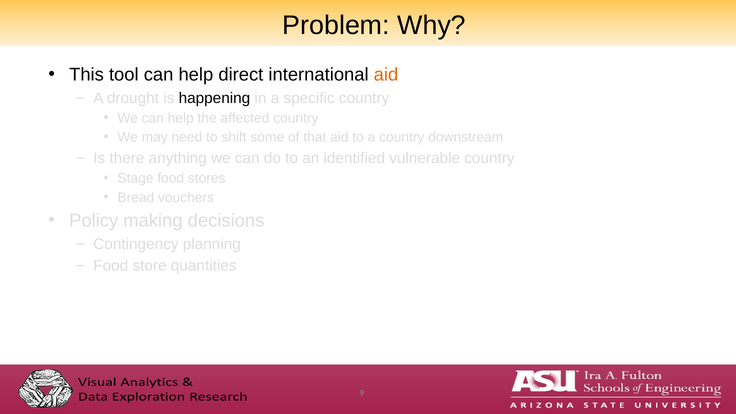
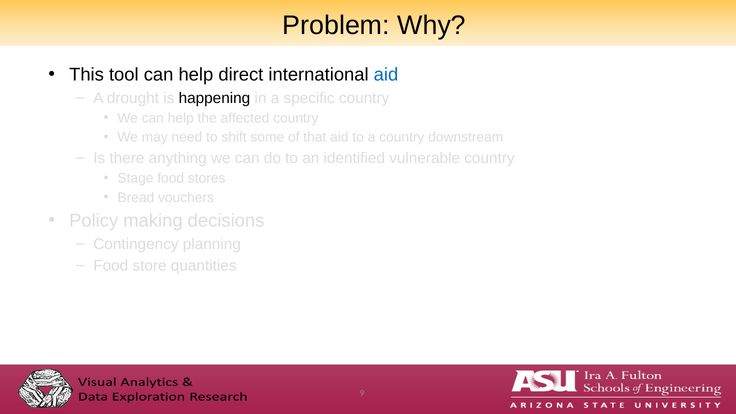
aid at (386, 75) colour: orange -> blue
